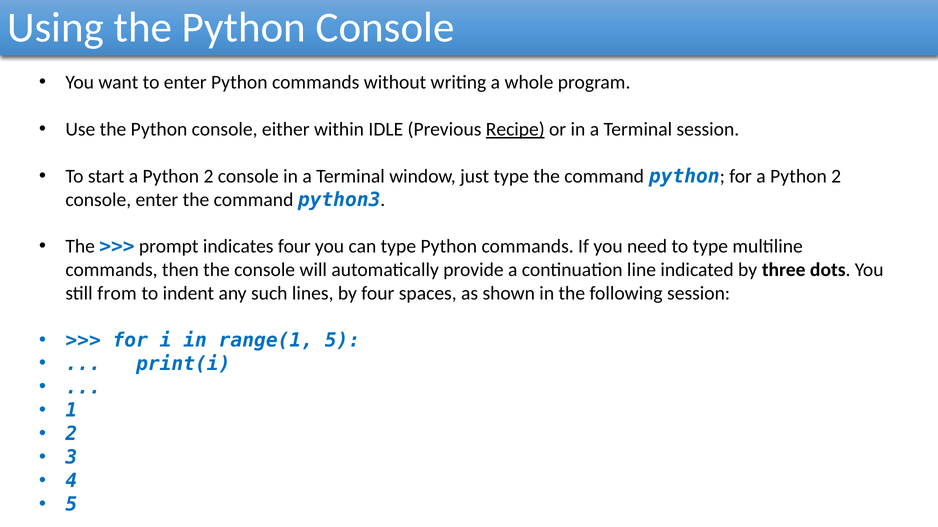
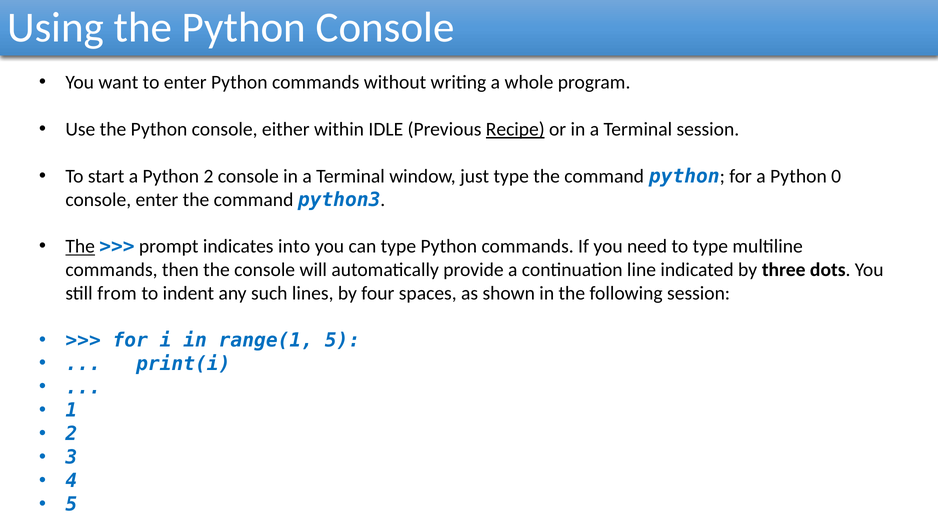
for a Python 2: 2 -> 0
The at (80, 247) underline: none -> present
indicates four: four -> into
